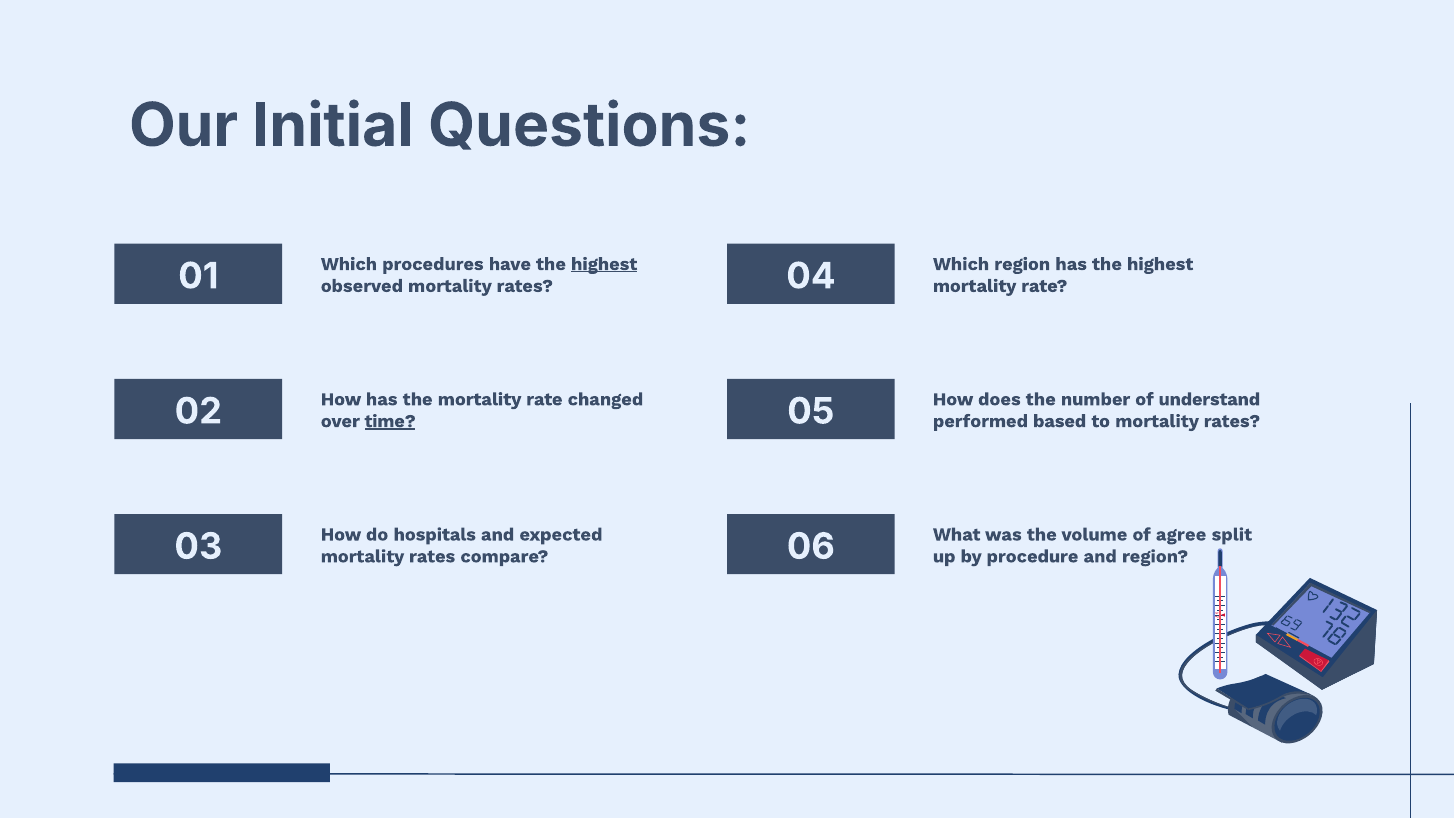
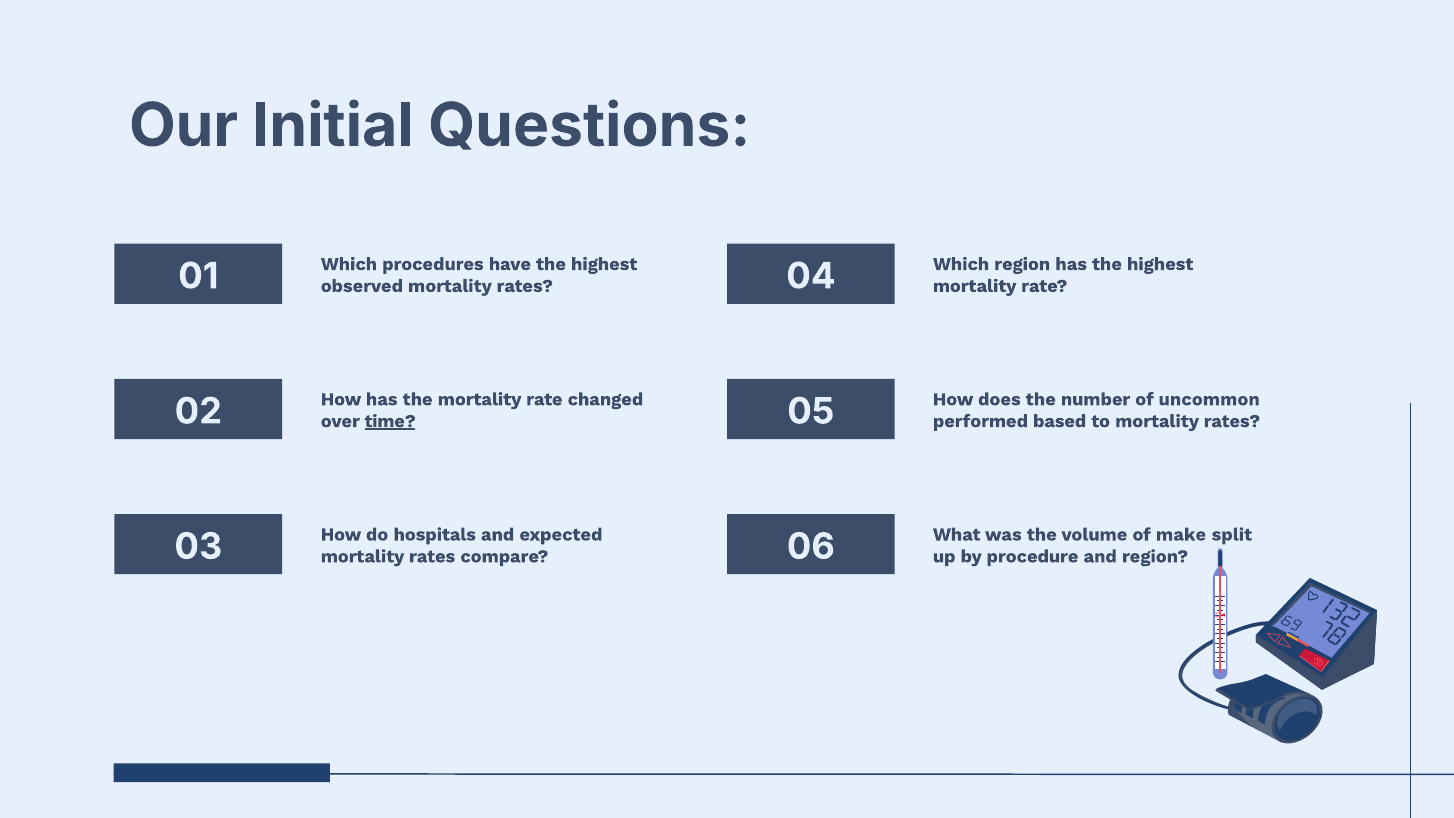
highest at (604, 264) underline: present -> none
understand: understand -> uncommon
agree: agree -> make
